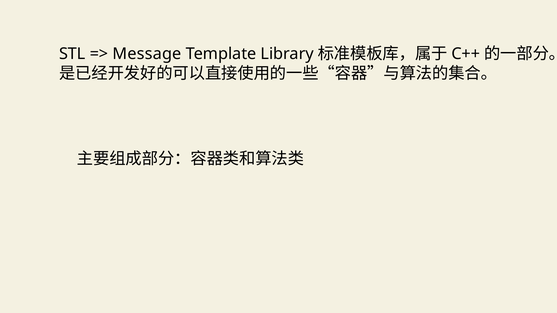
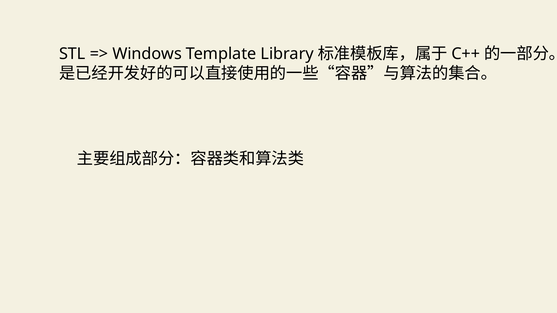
Message: Message -> Windows
